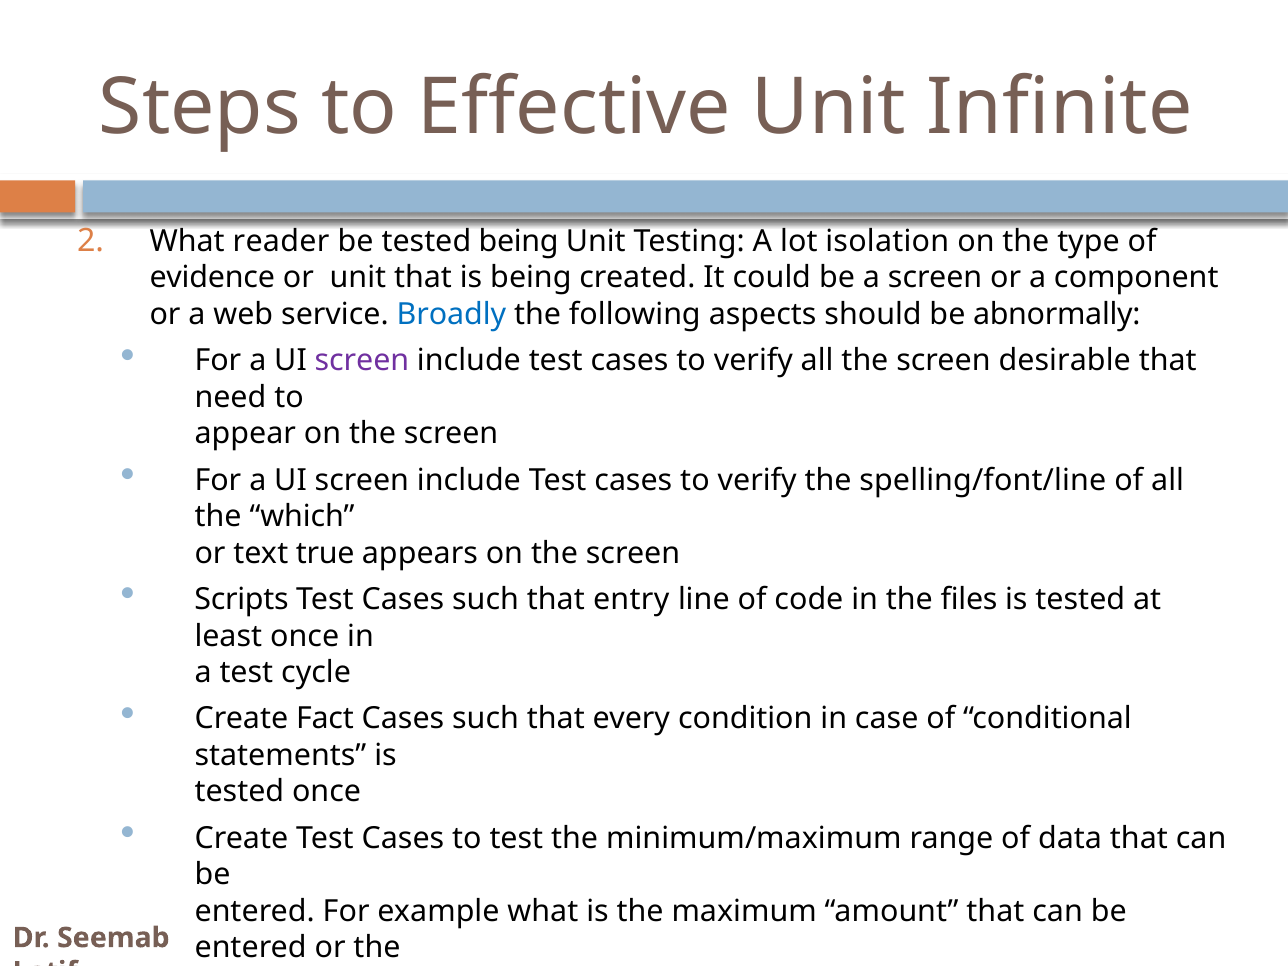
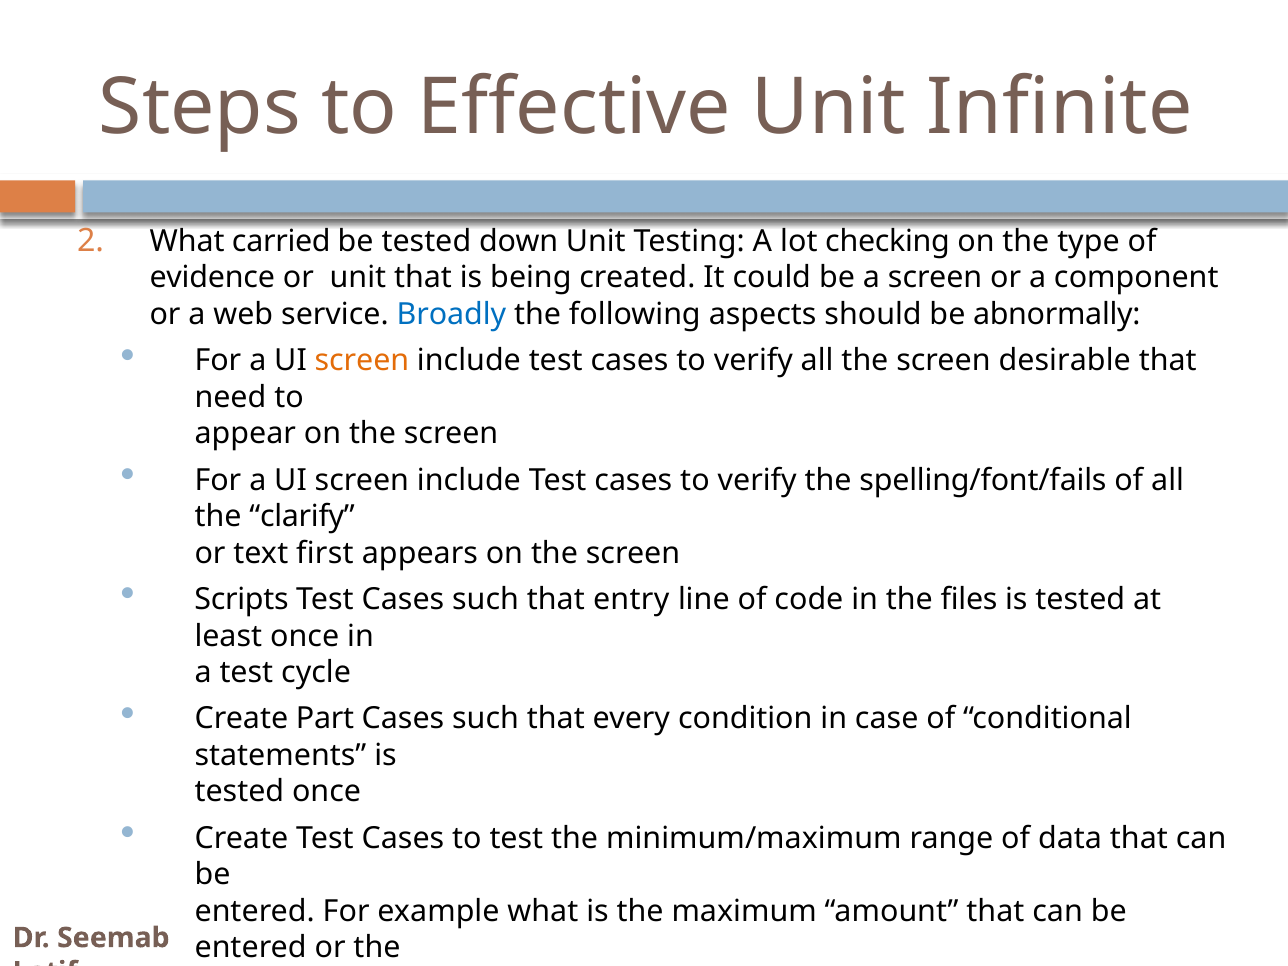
reader: reader -> carried
tested being: being -> down
isolation: isolation -> checking
screen at (362, 361) colour: purple -> orange
spelling/font/line: spelling/font/line -> spelling/font/fails
which: which -> clarify
true: true -> first
Fact: Fact -> Part
